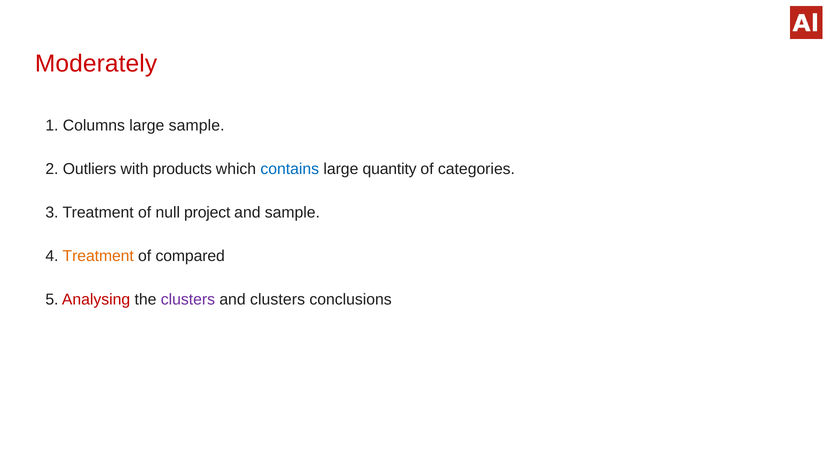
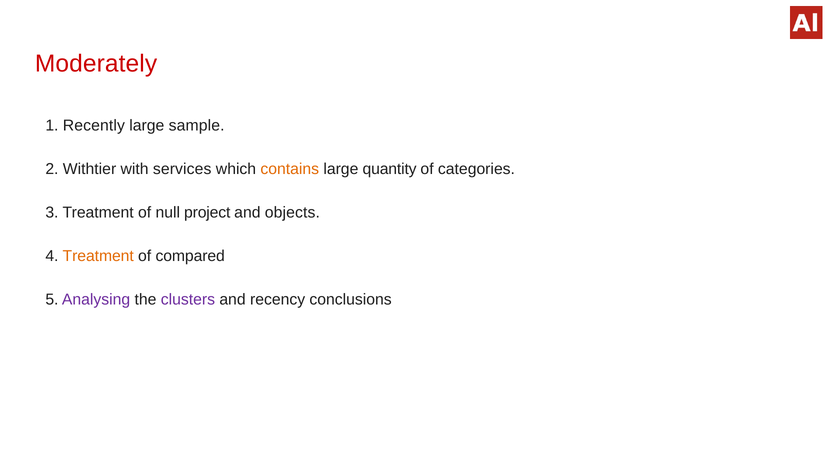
Columns: Columns -> Recently
Outliers: Outliers -> Withtier
products: products -> services
contains colour: blue -> orange
and sample: sample -> objects
Analysing colour: red -> purple
and clusters: clusters -> recency
